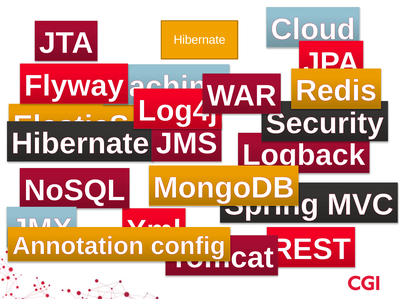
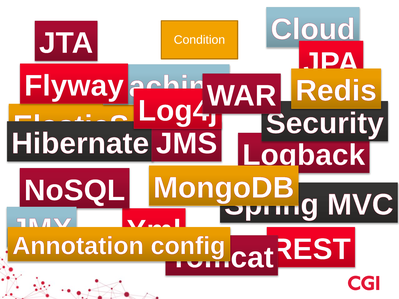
Hibernate at (200, 40): Hibernate -> Condition
